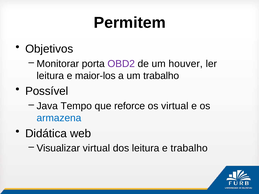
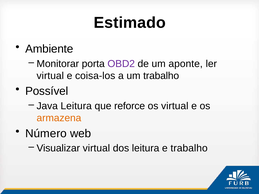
Permitem: Permitem -> Estimado
Objetivos: Objetivos -> Ambiente
houver: houver -> aponte
leitura at (50, 76): leitura -> virtual
maior-los: maior-los -> coisa-los
Java Tempo: Tempo -> Leitura
armazena colour: blue -> orange
Didática: Didática -> Número
